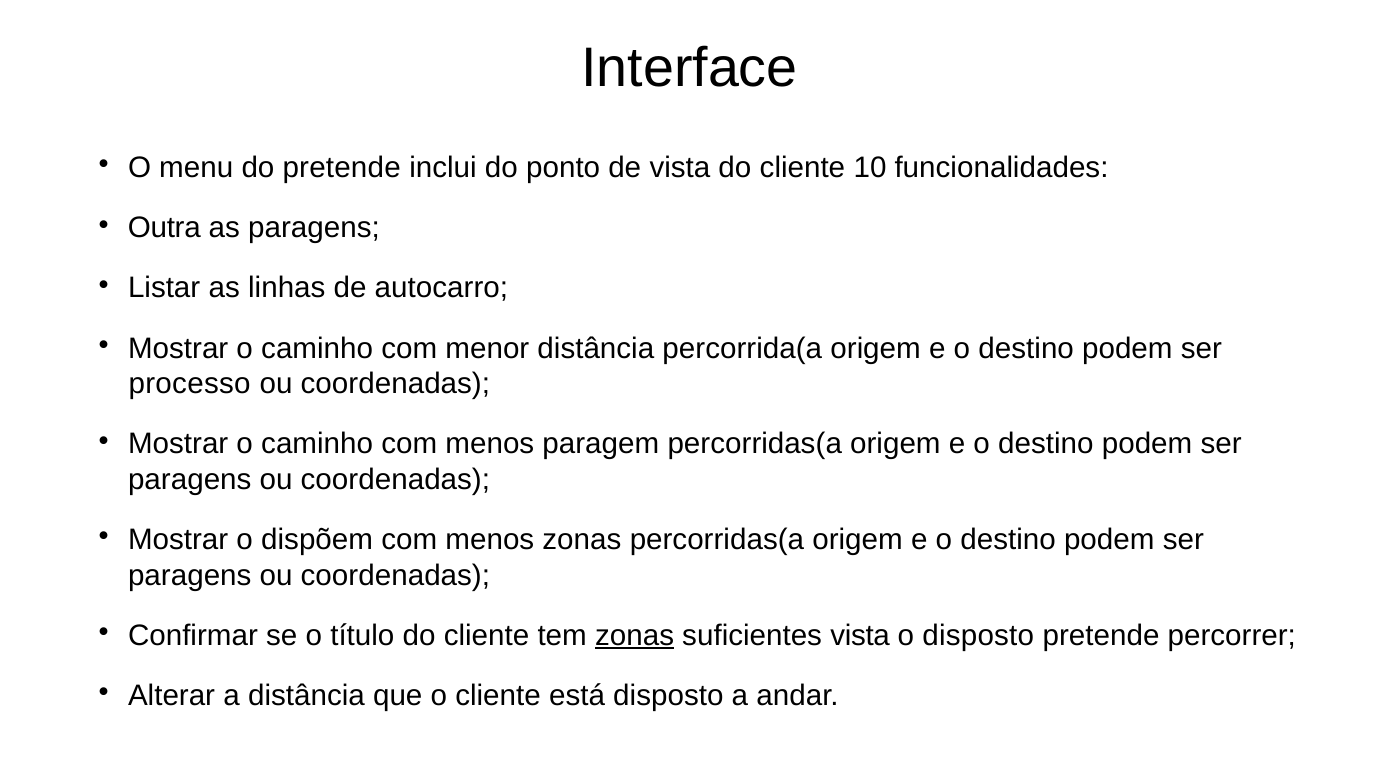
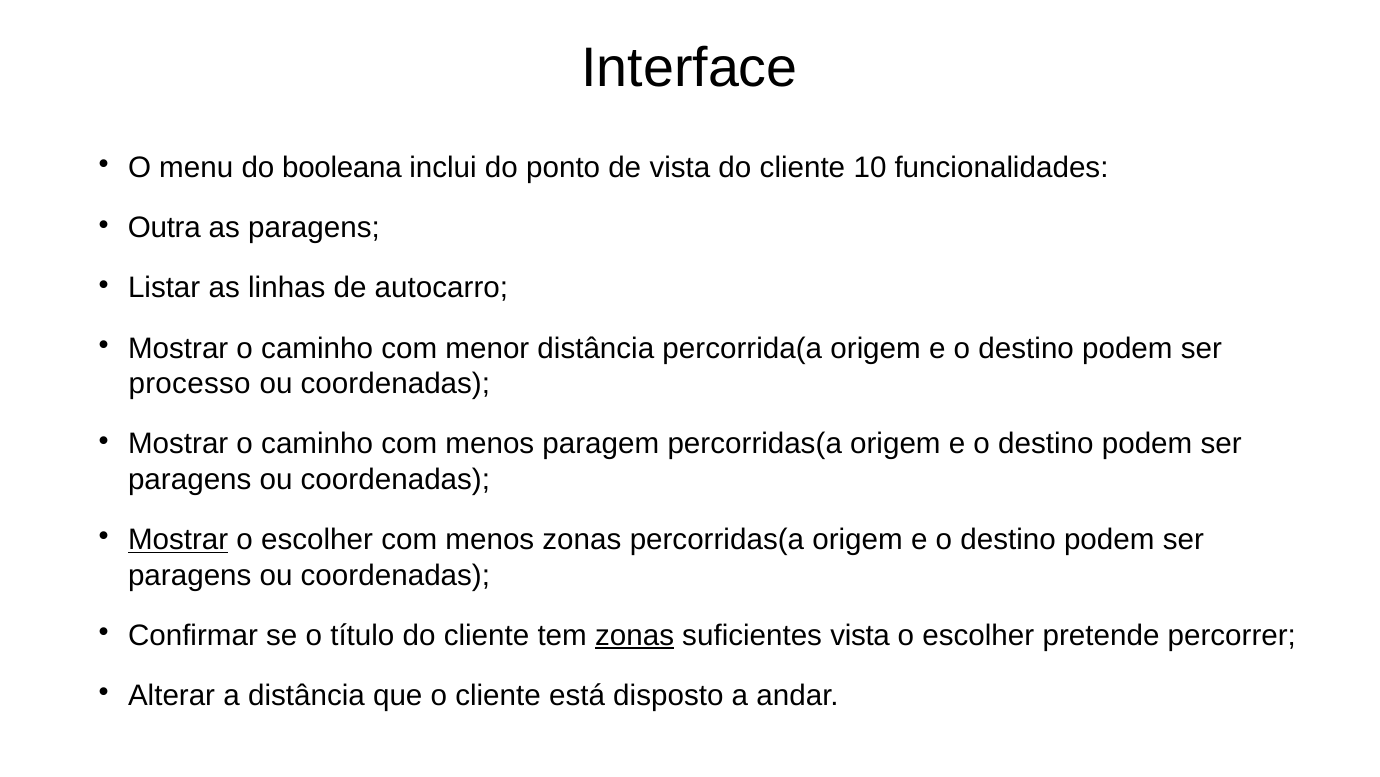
do pretende: pretende -> booleana
Mostrar at (178, 539) underline: none -> present
dispõem at (317, 539): dispõem -> escolher
disposto at (978, 635): disposto -> escolher
